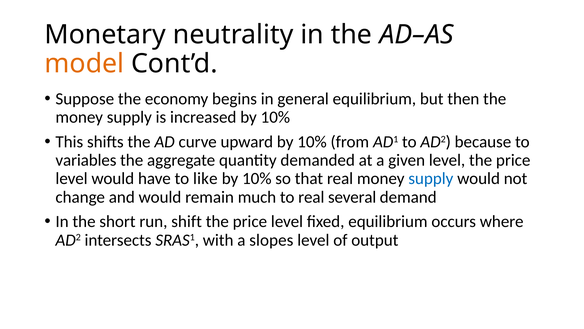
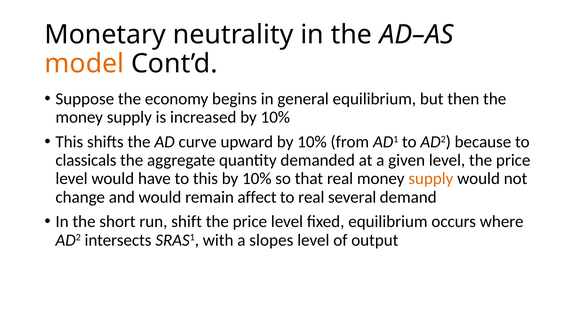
variables: variables -> classicals
to like: like -> this
supply at (431, 178) colour: blue -> orange
much: much -> affect
